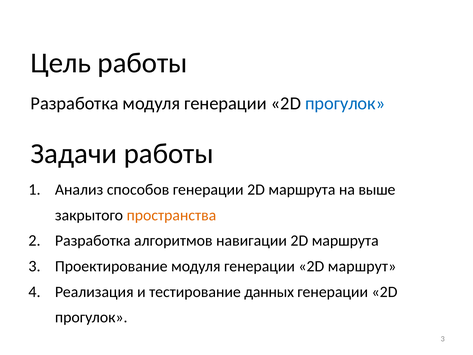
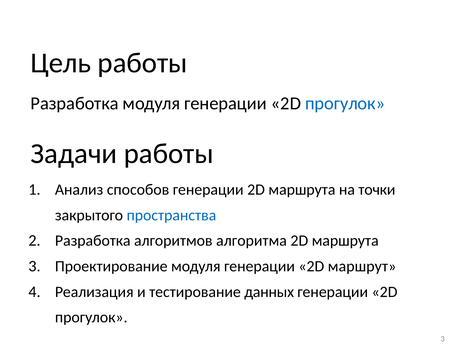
выше: выше -> точки
пространства colour: orange -> blue
навигации: навигации -> алгоритма
